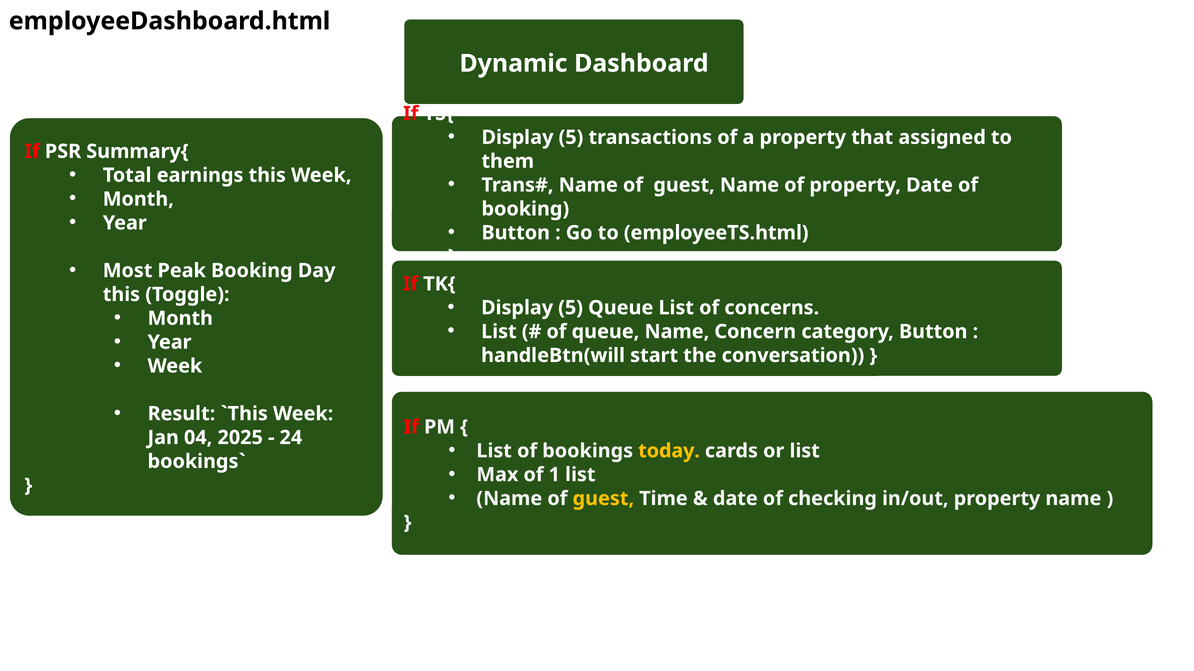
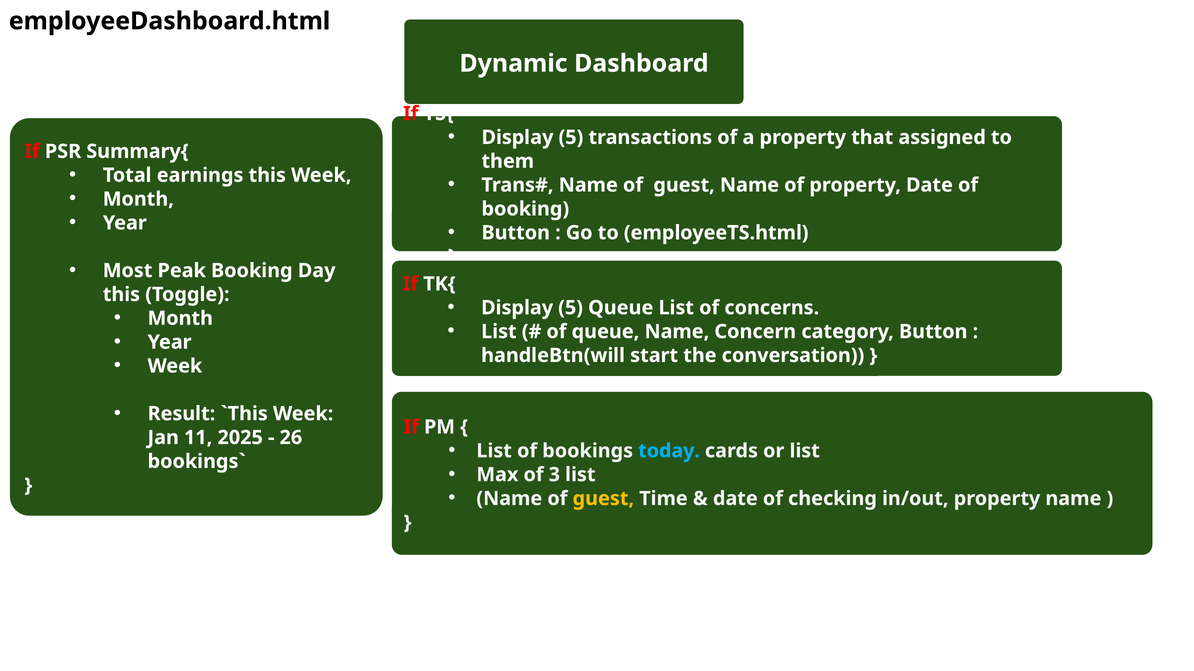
04: 04 -> 11
24: 24 -> 26
today colour: yellow -> light blue
1: 1 -> 3
